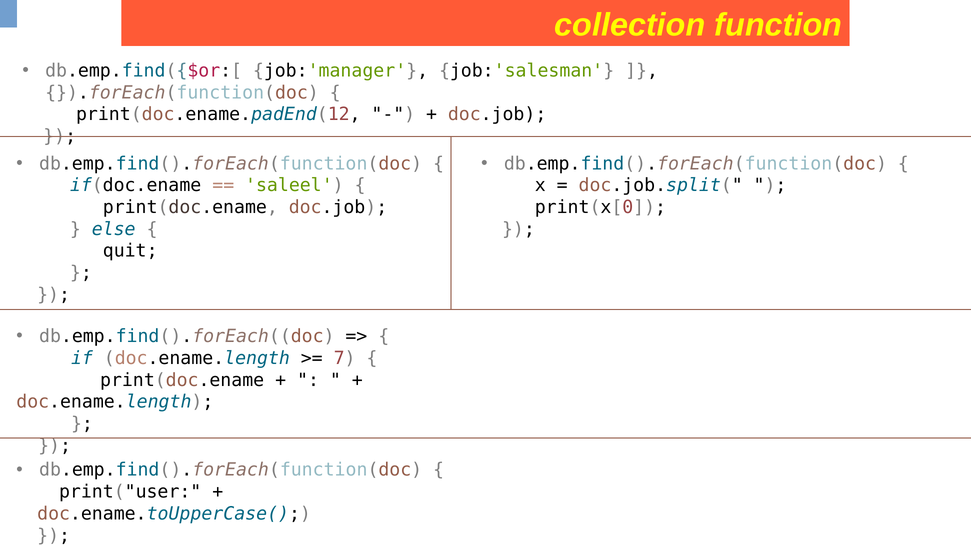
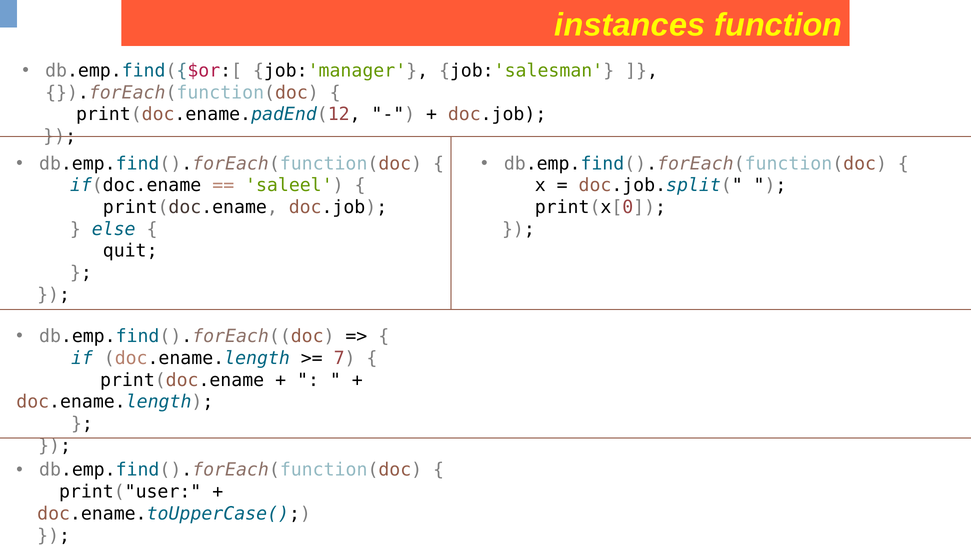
collection: collection -> instances
